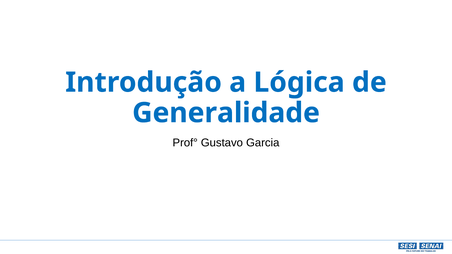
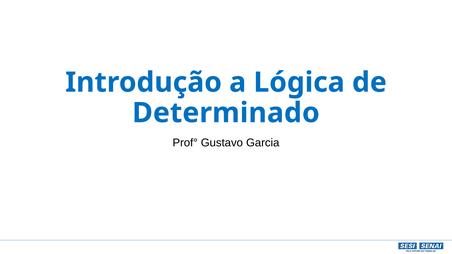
Generalidade: Generalidade -> Determinado
